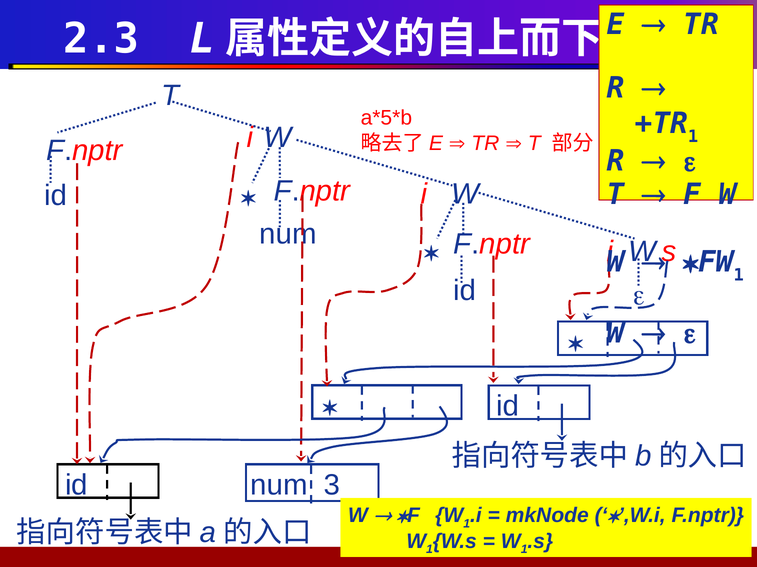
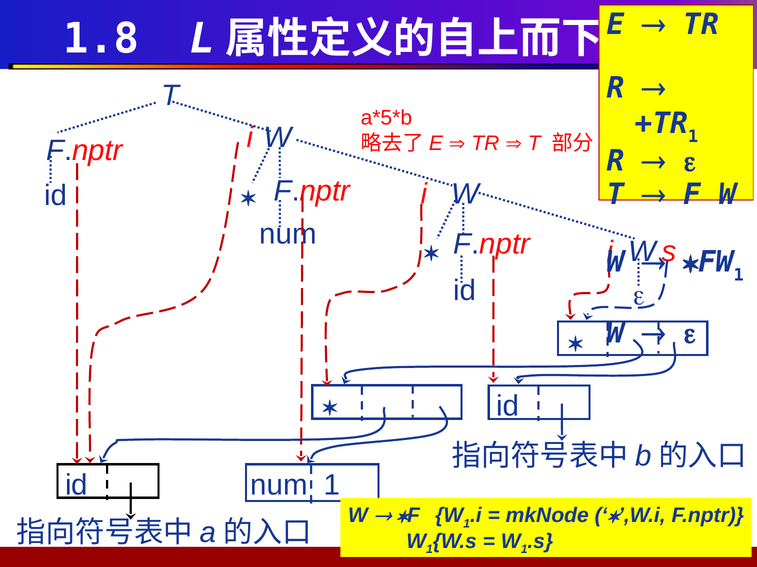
2.3: 2.3 -> 1.8
num 3: 3 -> 1
